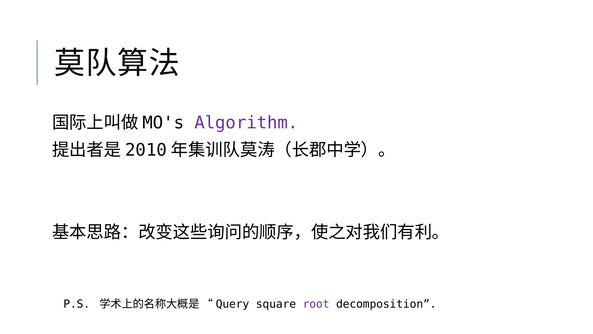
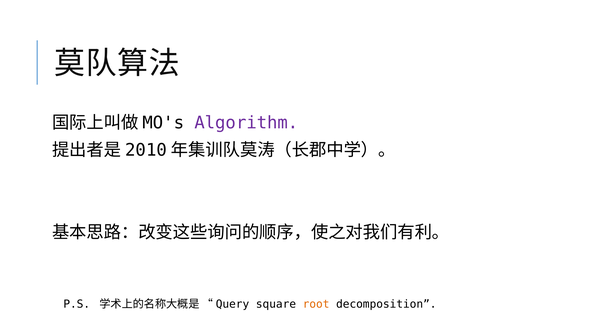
root colour: purple -> orange
